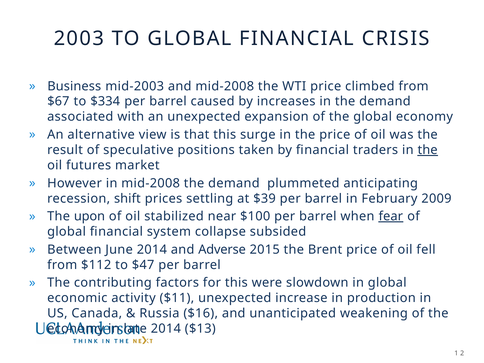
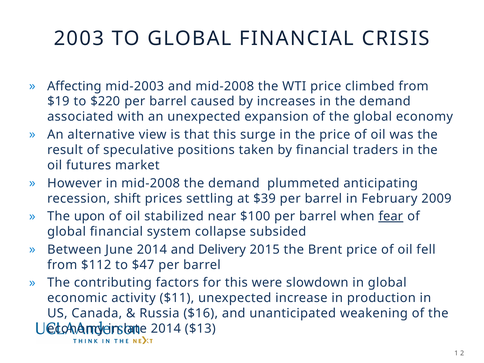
Business: Business -> Affecting
$67: $67 -> $19
$334: $334 -> $220
the at (428, 150) underline: present -> none
Adverse: Adverse -> Delivery
